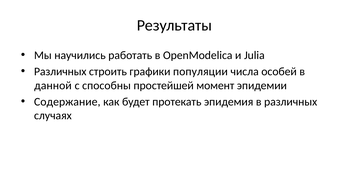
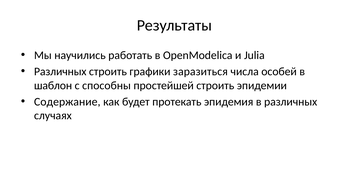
популяции: популяции -> заразиться
данной: данной -> шаблон
простейшей момент: момент -> строить
